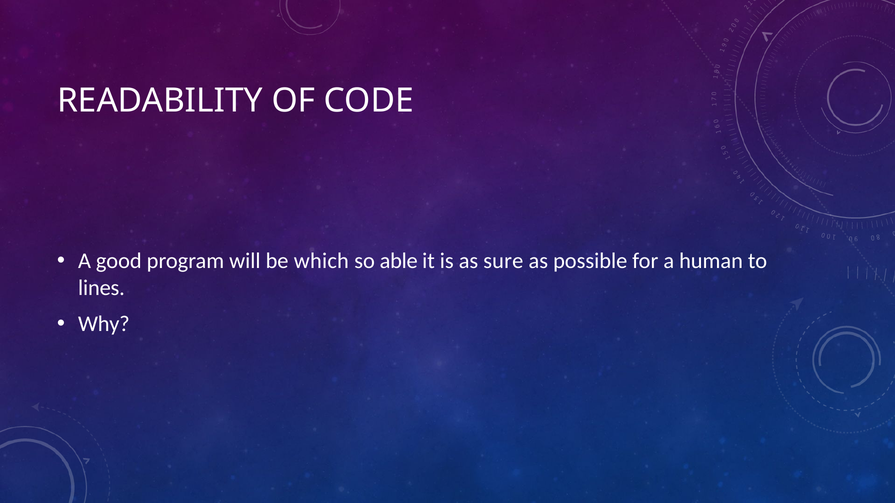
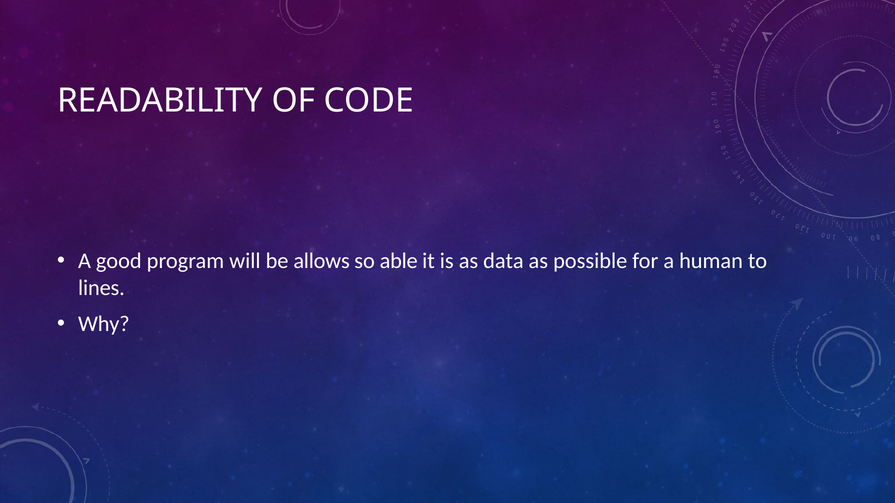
which: which -> allows
sure: sure -> data
